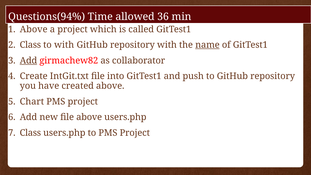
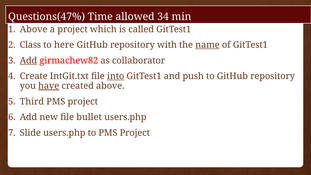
Questions(94%: Questions(94% -> Questions(47%
36: 36 -> 34
to with: with -> here
into underline: none -> present
have underline: none -> present
Chart: Chart -> Third
file above: above -> bullet
Class at (30, 133): Class -> Slide
